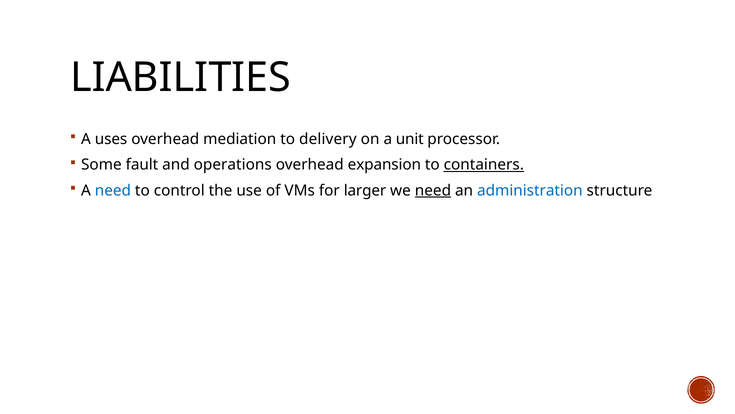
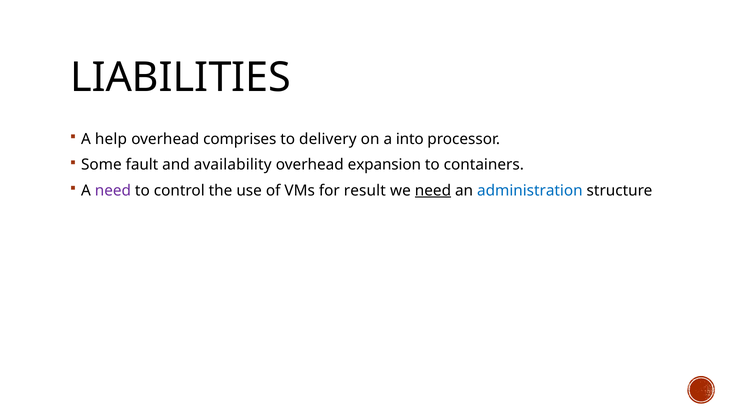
uses: uses -> help
mediation: mediation -> comprises
unit: unit -> into
operations: operations -> availability
containers underline: present -> none
need at (113, 190) colour: blue -> purple
larger: larger -> result
